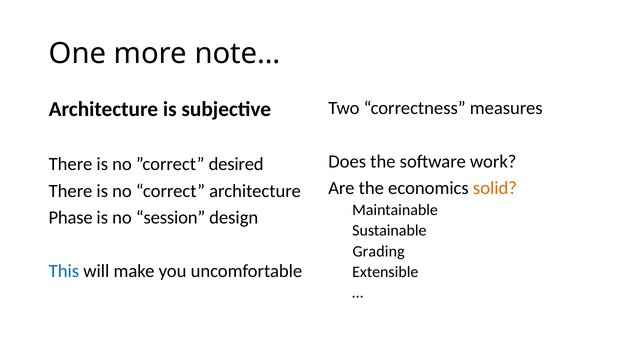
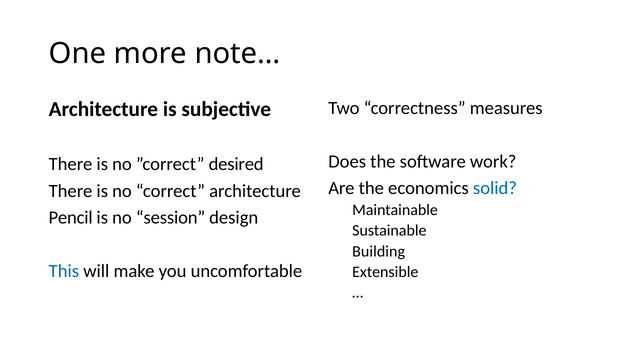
solid colour: orange -> blue
Phase: Phase -> Pencil
Grading: Grading -> Building
